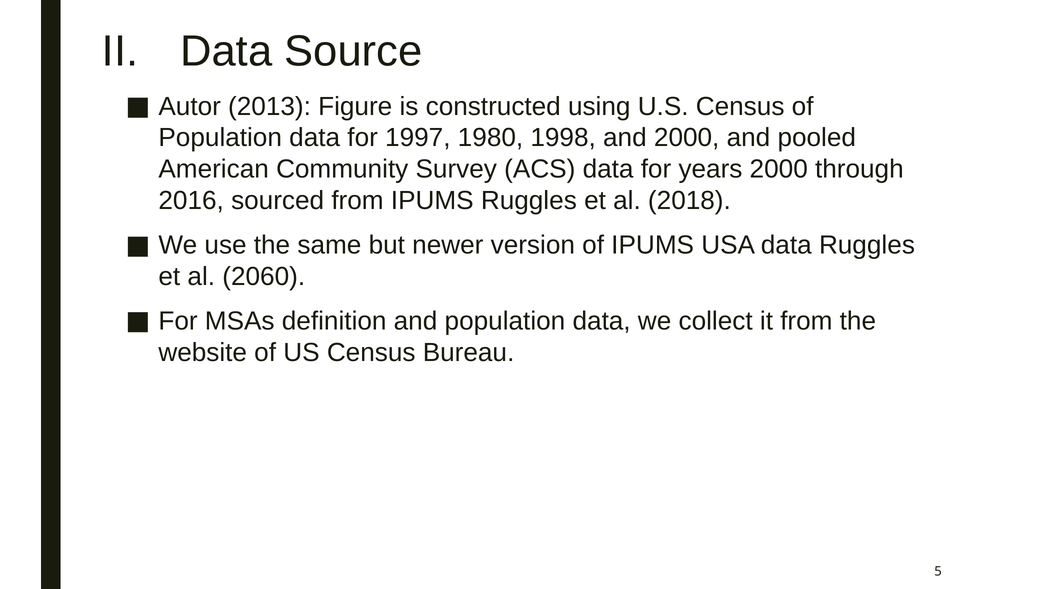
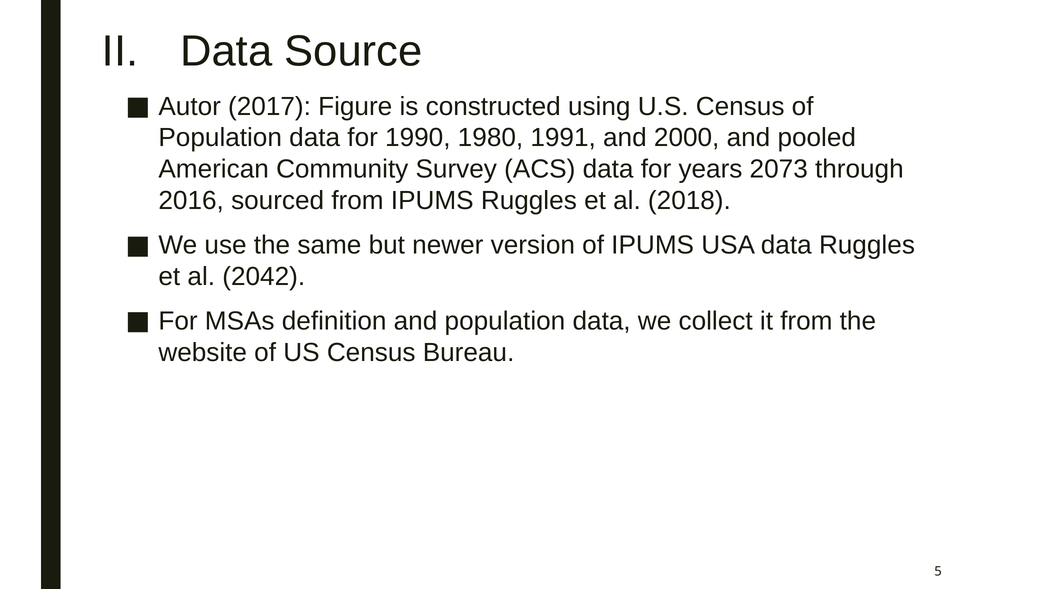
2013: 2013 -> 2017
1997: 1997 -> 1990
1998: 1998 -> 1991
years 2000: 2000 -> 2073
2060: 2060 -> 2042
